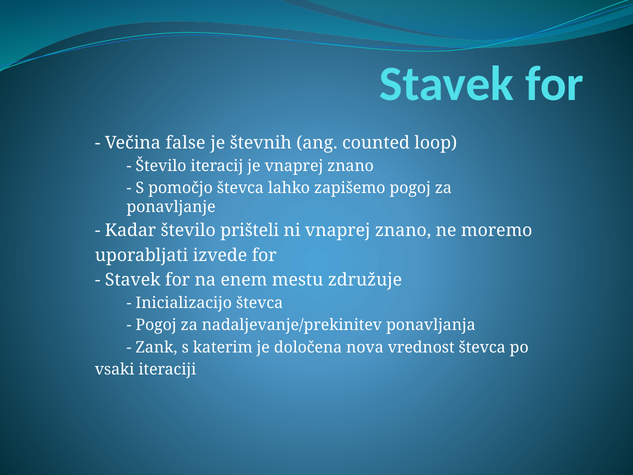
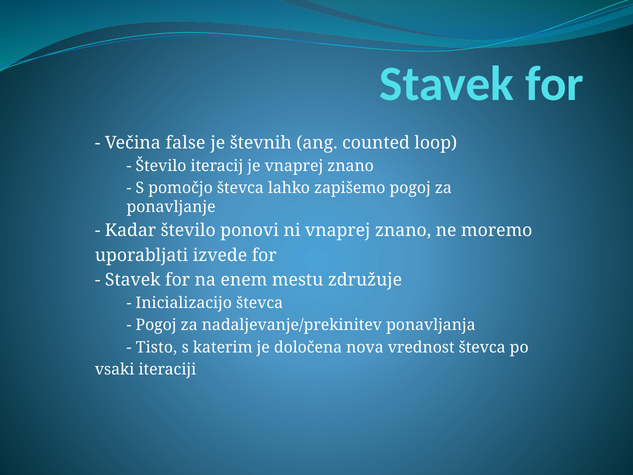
prišteli: prišteli -> ponovi
Zank: Zank -> Tisto
